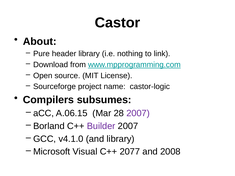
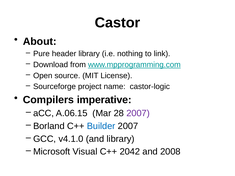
subsumes: subsumes -> imperative
Builder colour: purple -> blue
2077: 2077 -> 2042
